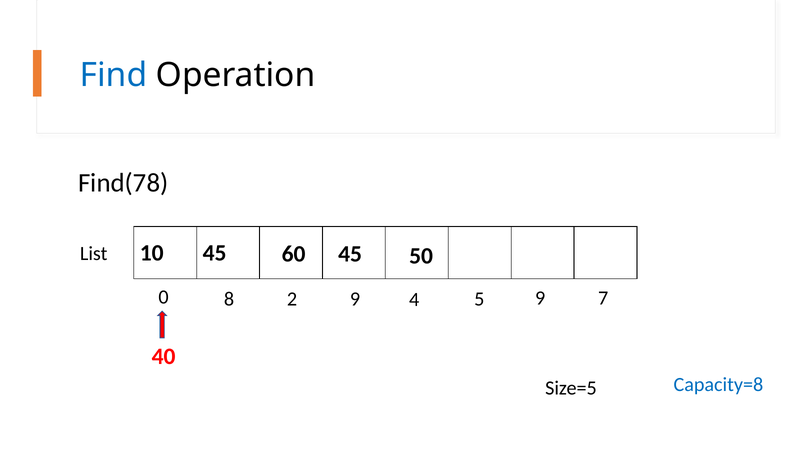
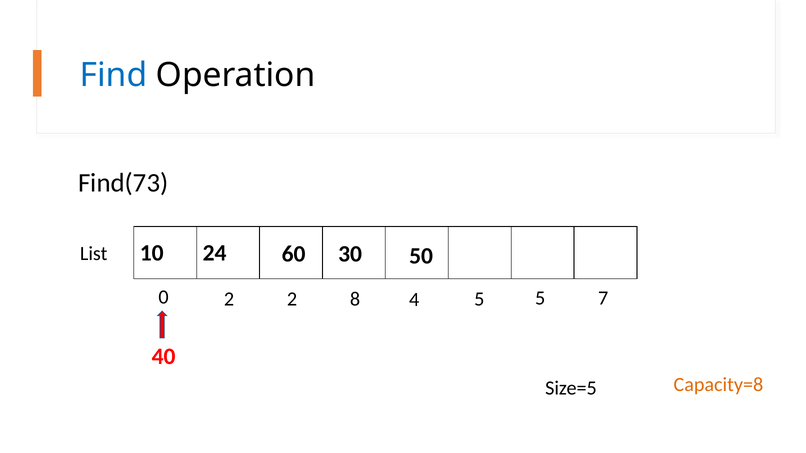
Find(78: Find(78 -> Find(73
10 45: 45 -> 24
60 45: 45 -> 30
0 8: 8 -> 2
2 9: 9 -> 8
5 9: 9 -> 5
Capacity=8 colour: blue -> orange
